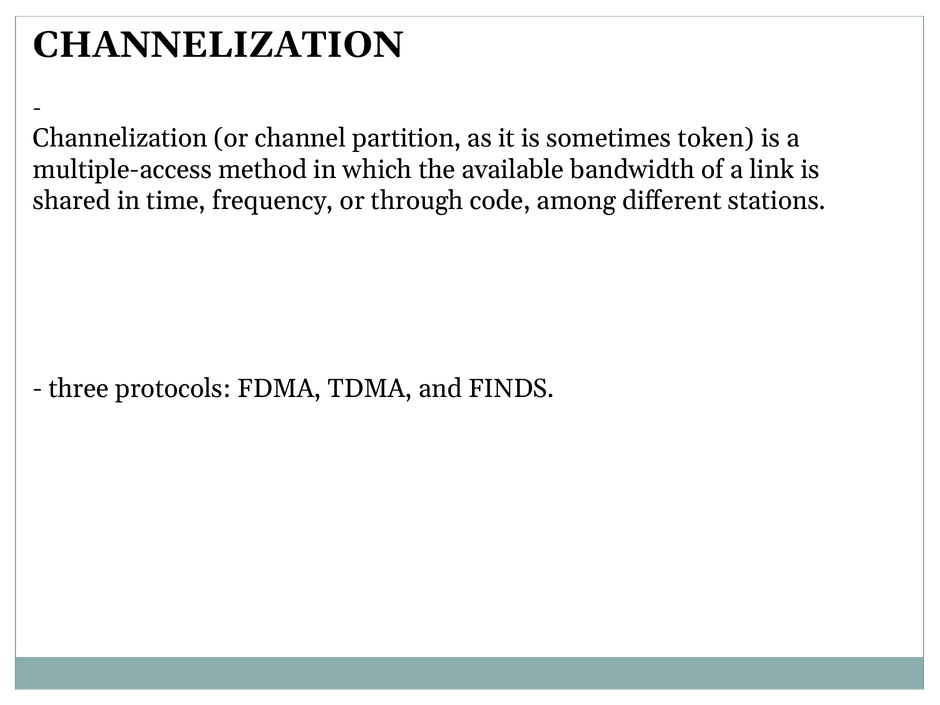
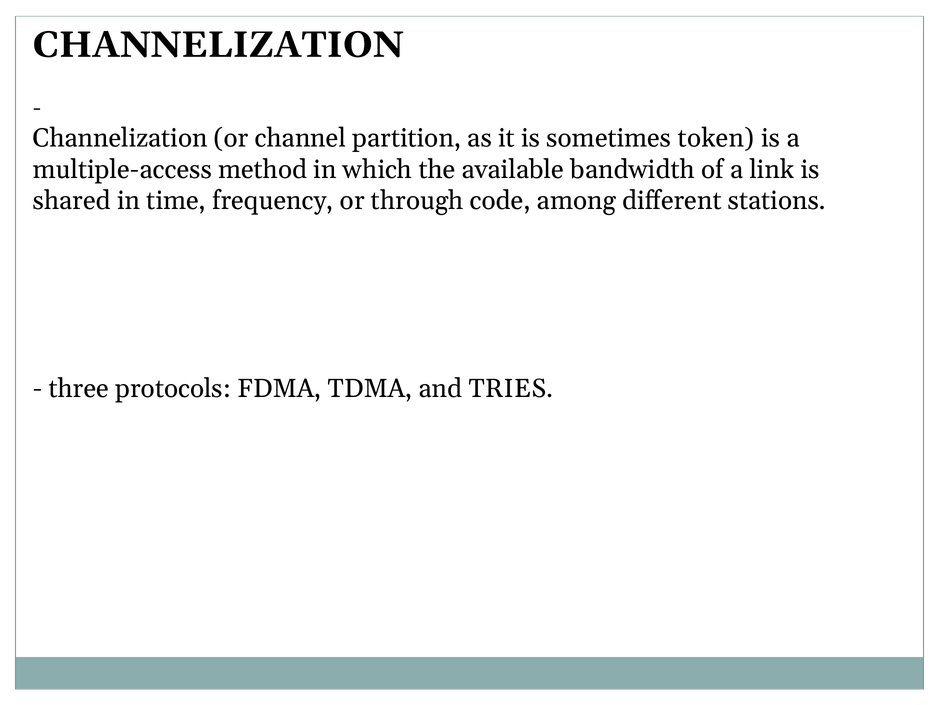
FINDS: FINDS -> TRIES
